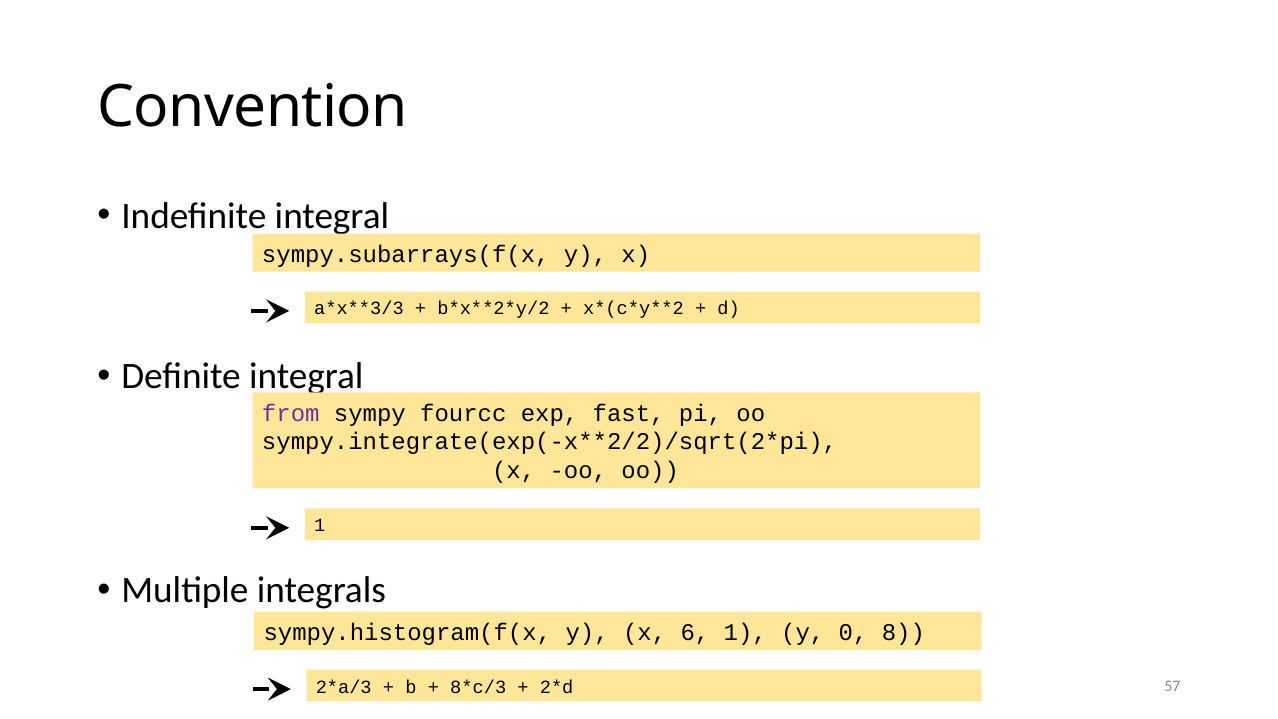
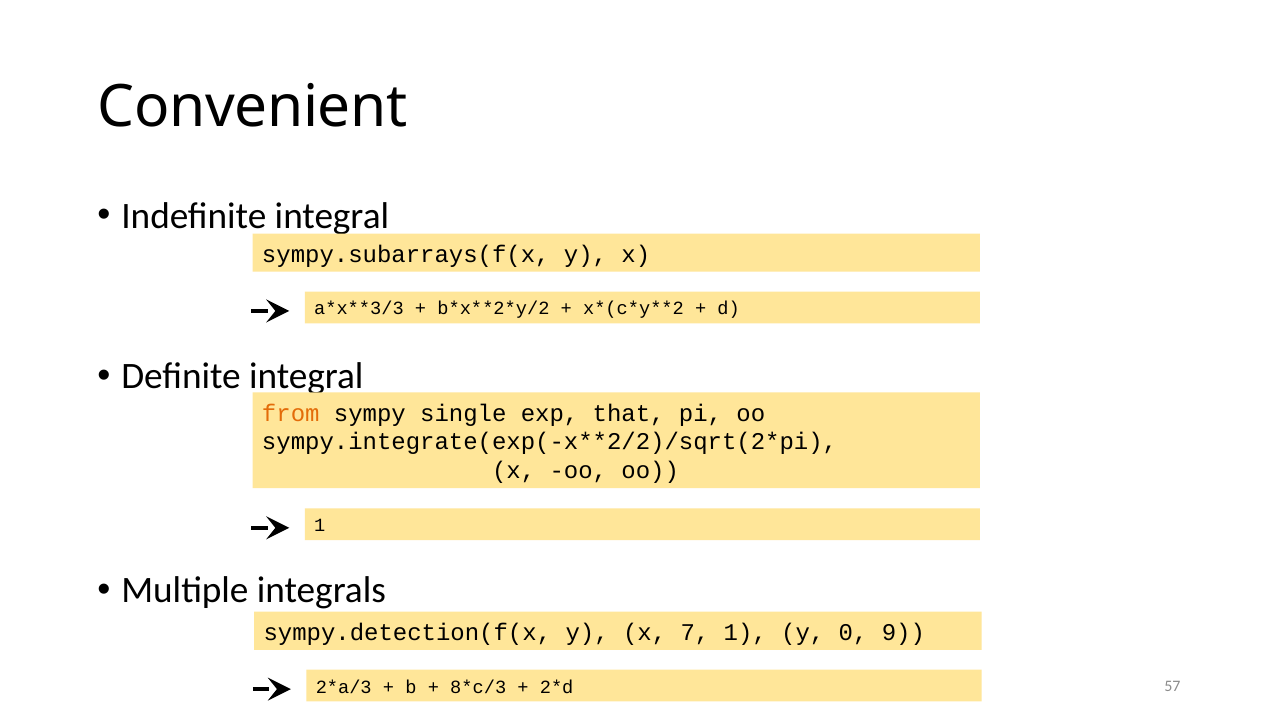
Convention: Convention -> Convenient
from colour: purple -> orange
fourcc: fourcc -> single
fast: fast -> that
sympy.histogram(f(x: sympy.histogram(f(x -> sympy.detection(f(x
6: 6 -> 7
8: 8 -> 9
